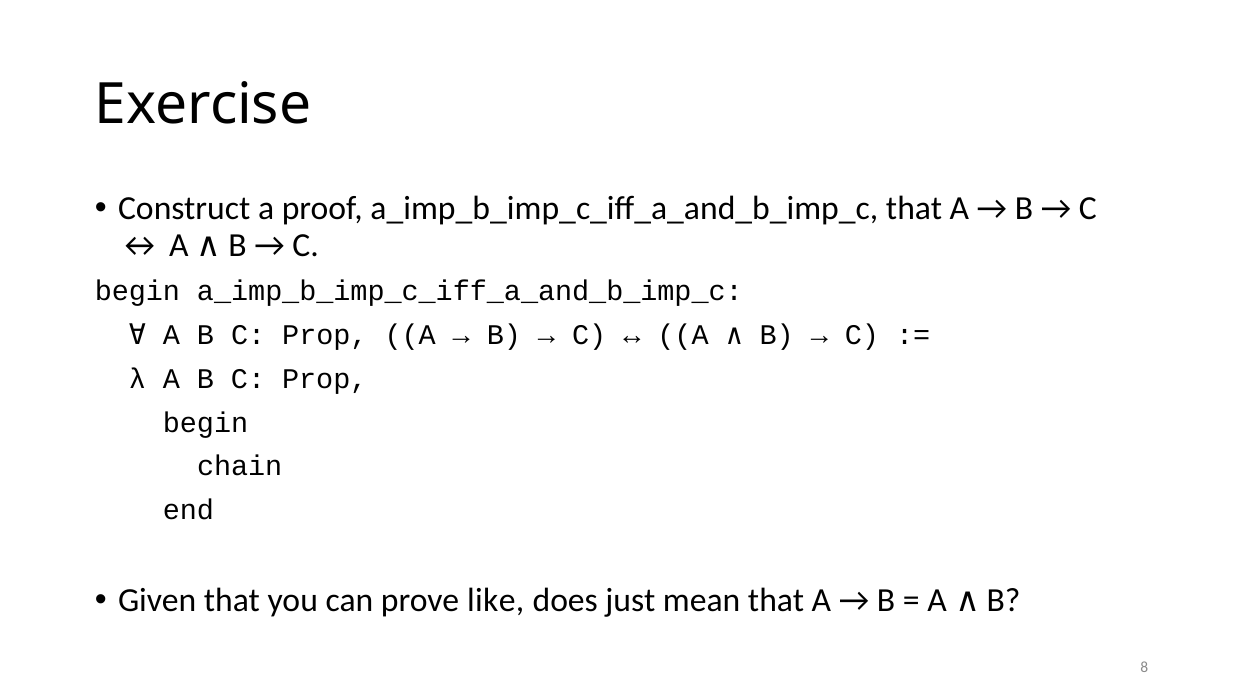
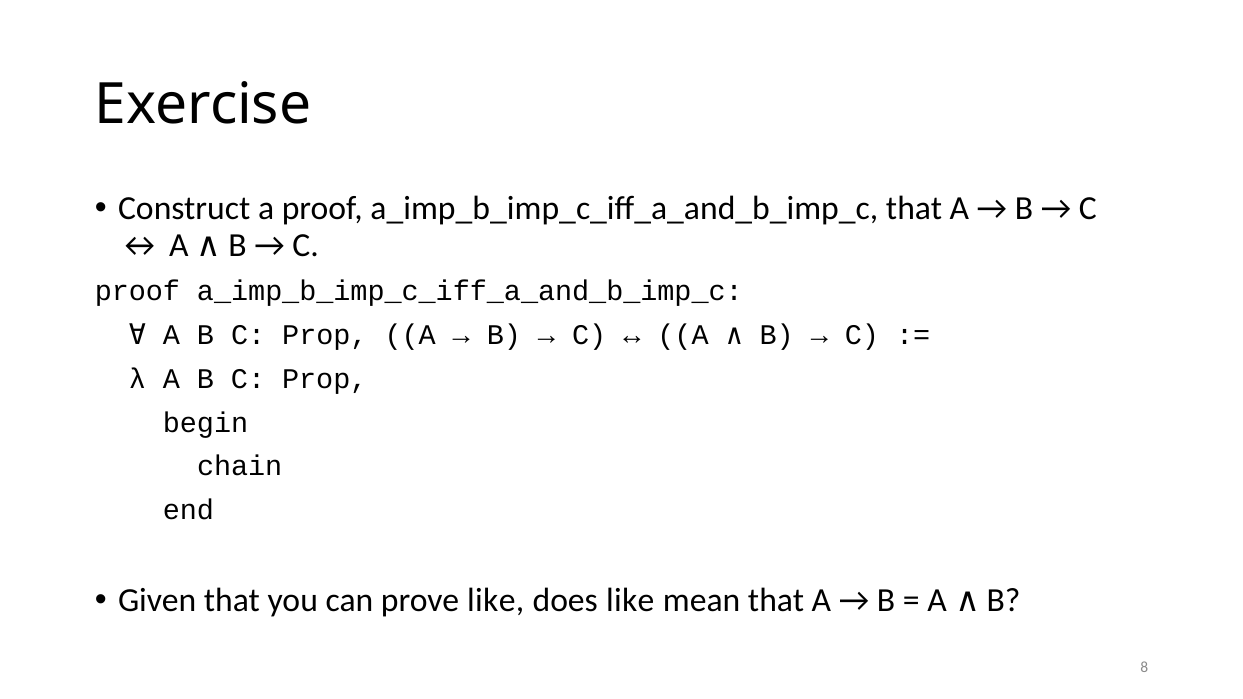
begin at (137, 292): begin -> proof
does just: just -> like
